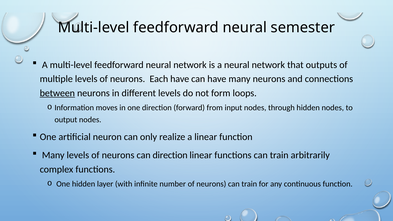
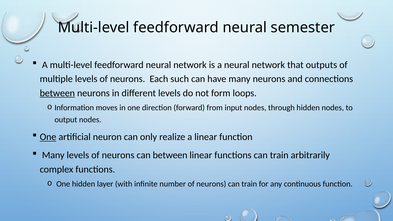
Each have: have -> such
One at (48, 137) underline: none -> present
can direction: direction -> between
